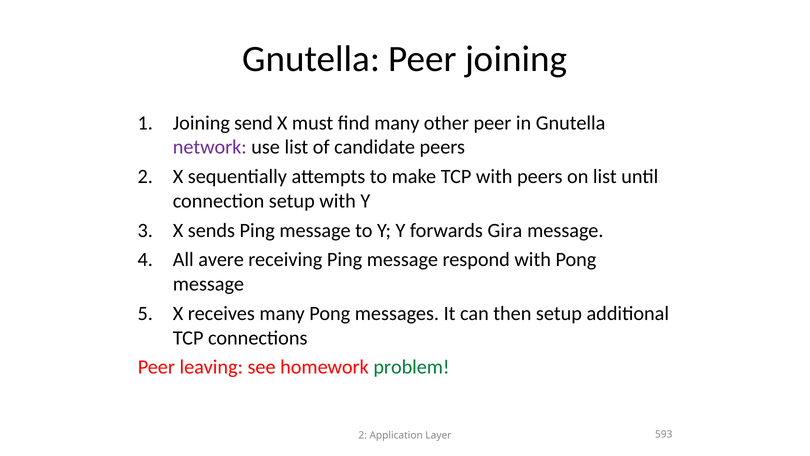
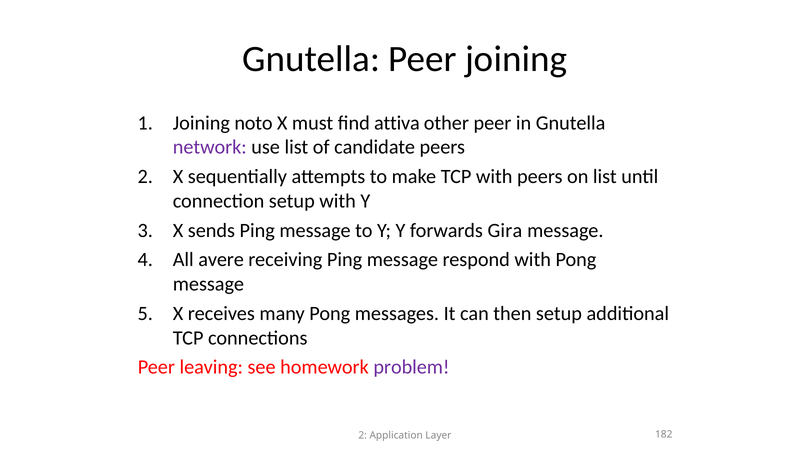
send: send -> noto
find many: many -> attiva
problem colour: green -> purple
593: 593 -> 182
